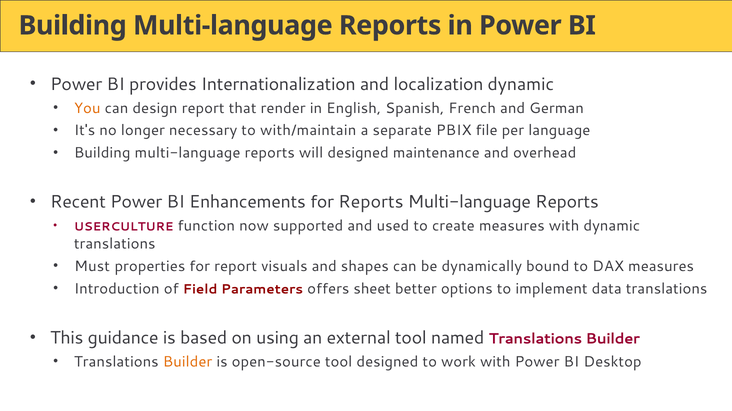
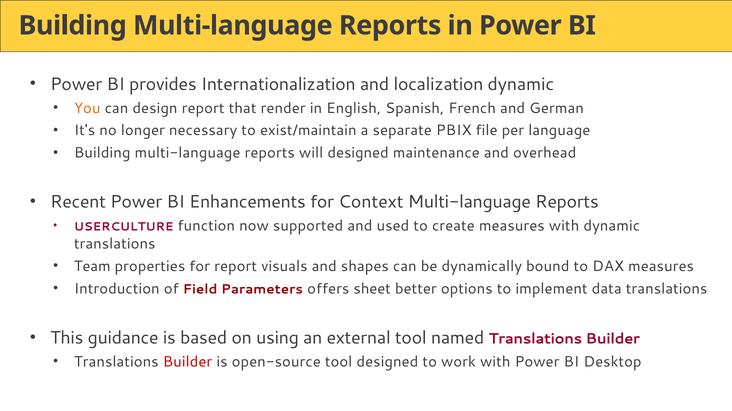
with/maintain: with/maintain -> exist/maintain
for Reports: Reports -> Context
Must: Must -> Team
Builder at (188, 362) colour: orange -> red
